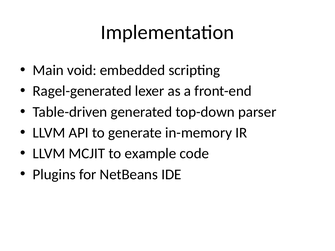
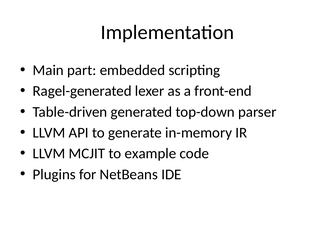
void: void -> part
